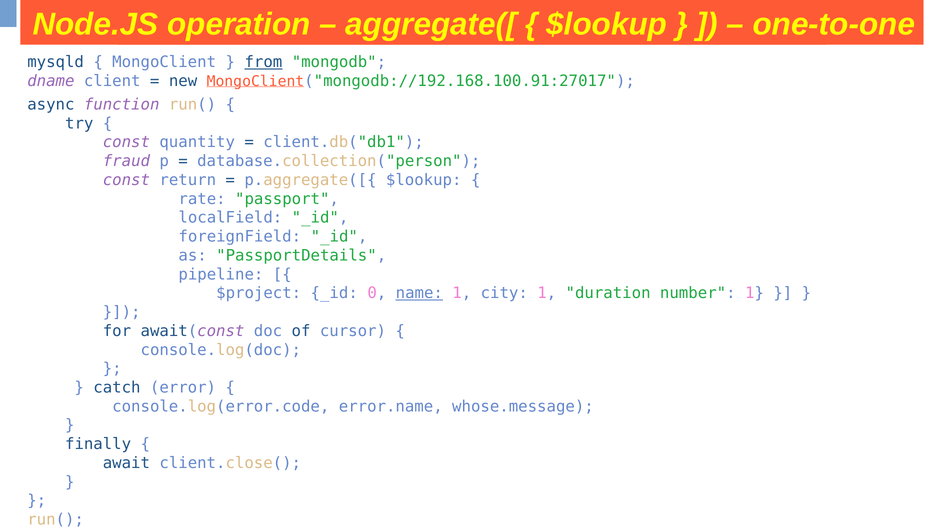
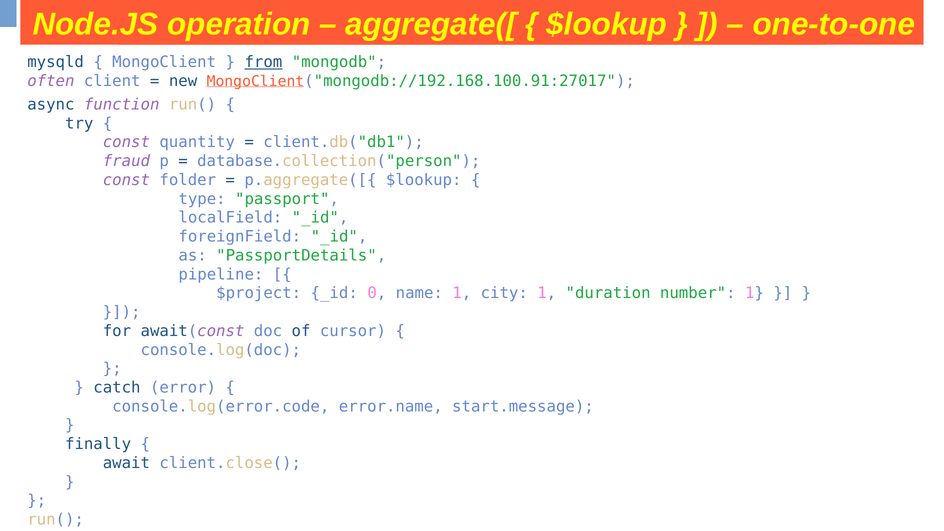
dname: dname -> often
return: return -> folder
rate: rate -> type
name underline: present -> none
whose.message: whose.message -> start.message
